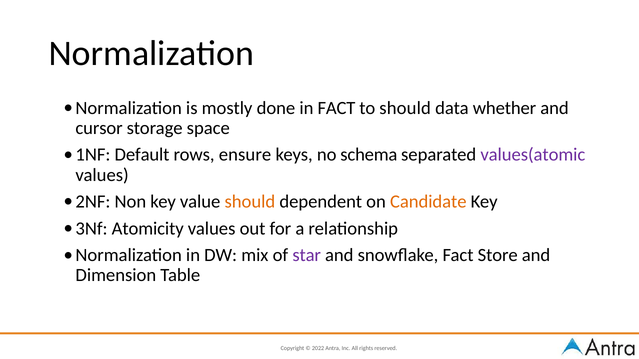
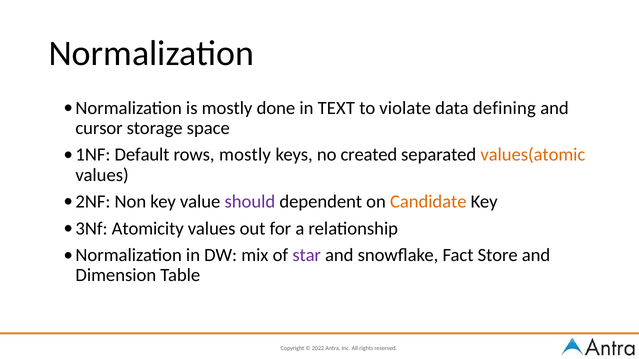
in FACT: FACT -> TEXT
to should: should -> violate
whether: whether -> defining
rows ensure: ensure -> mostly
schema: schema -> created
values(atomic colour: purple -> orange
should at (250, 202) colour: orange -> purple
